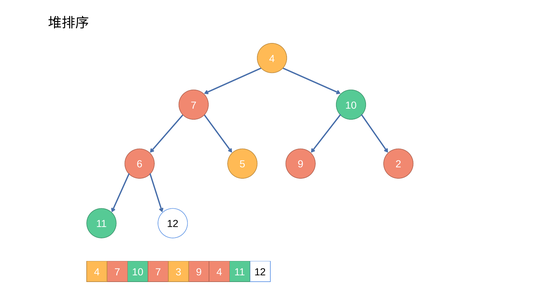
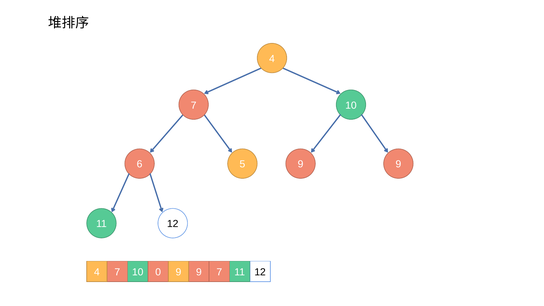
9 2: 2 -> 9
10 7: 7 -> 0
4 3: 3 -> 9
9 4: 4 -> 7
